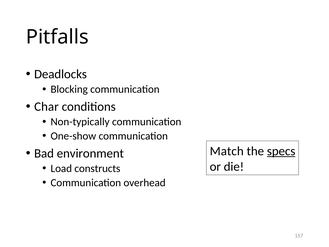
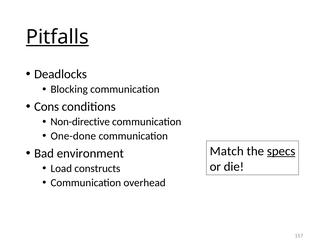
Pitfalls underline: none -> present
Char: Char -> Cons
Non-typically: Non-typically -> Non-directive
One-show: One-show -> One-done
